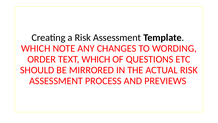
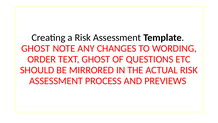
WHICH at (36, 48): WHICH -> GHOST
TEXT WHICH: WHICH -> GHOST
